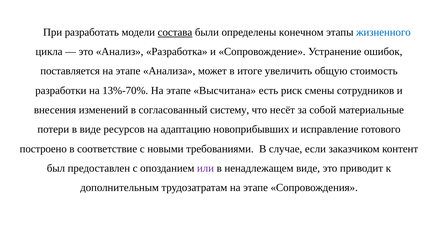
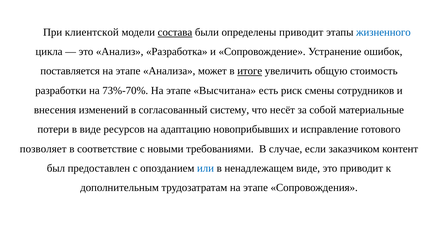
разработать: разработать -> клиентской
определены конечном: конечном -> приводит
итоге underline: none -> present
13%-70%: 13%-70% -> 73%-70%
построено: построено -> позволяет
или colour: purple -> blue
